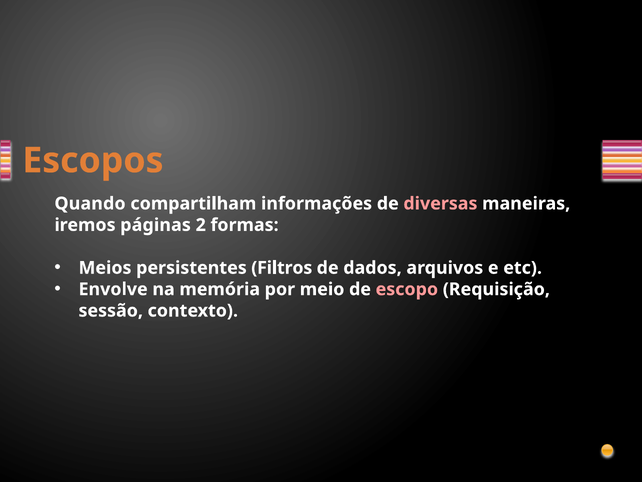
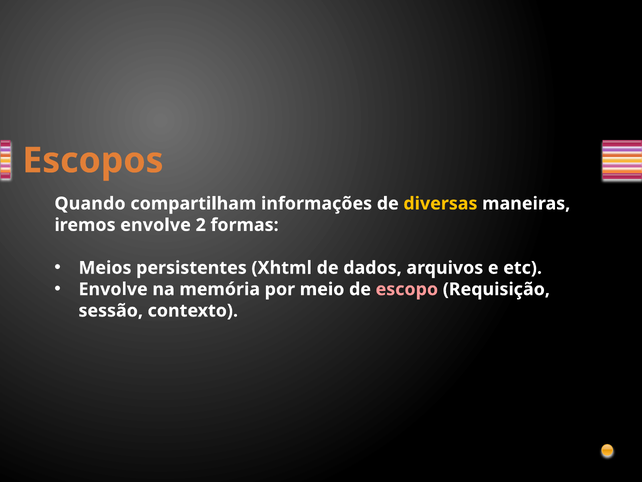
diversas colour: pink -> yellow
iremos páginas: páginas -> envolve
Filtros: Filtros -> Xhtml
